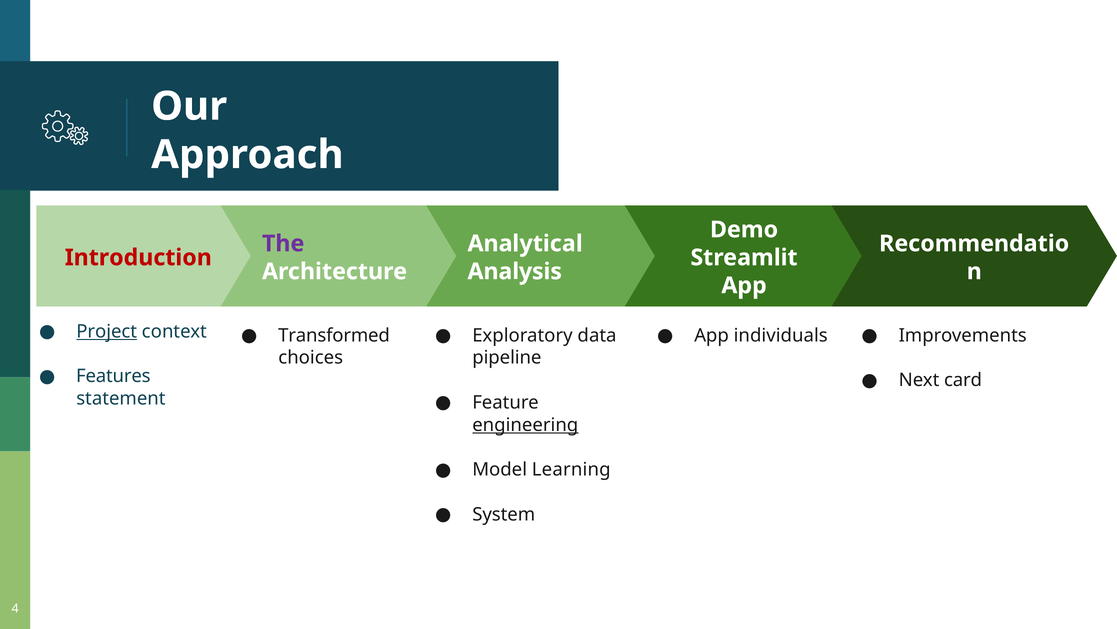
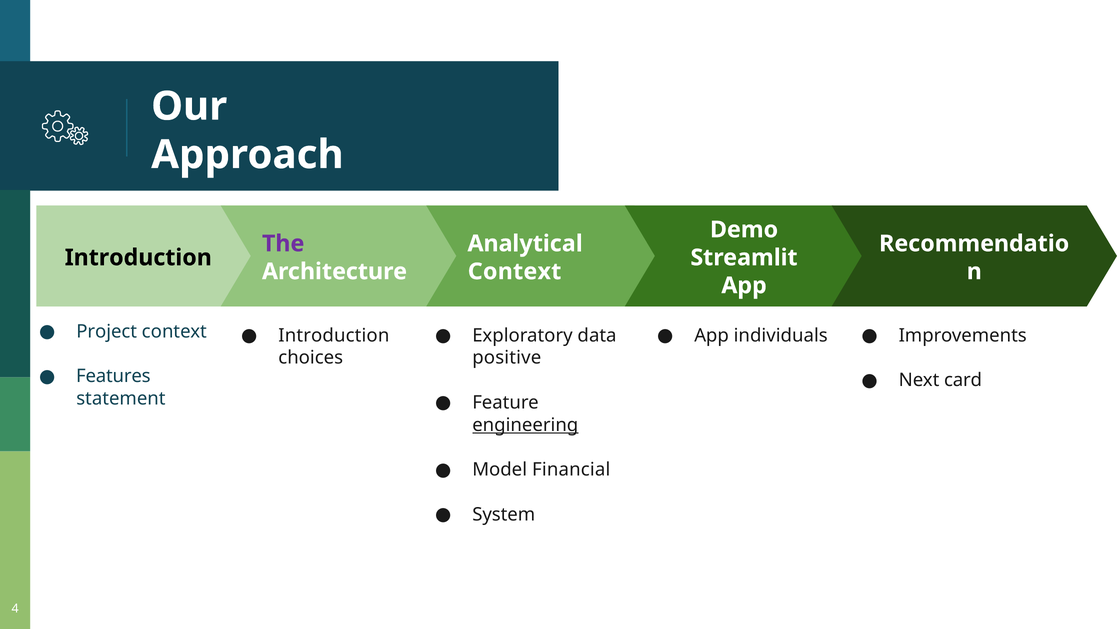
Introduction at (138, 257) colour: red -> black
Analysis at (515, 271): Analysis -> Context
Project underline: present -> none
Transformed at (334, 335): Transformed -> Introduction
pipeline: pipeline -> positive
Learning: Learning -> Financial
